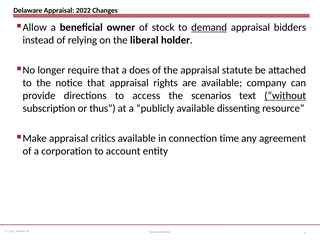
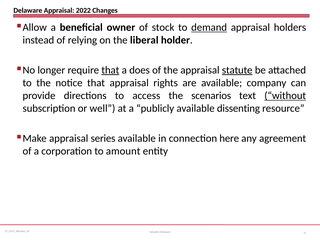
bidders: bidders -> holders
that at (110, 70) underline: none -> present
statute underline: none -> present
thus: thus -> well
critics: critics -> series
time: time -> here
account: account -> amount
